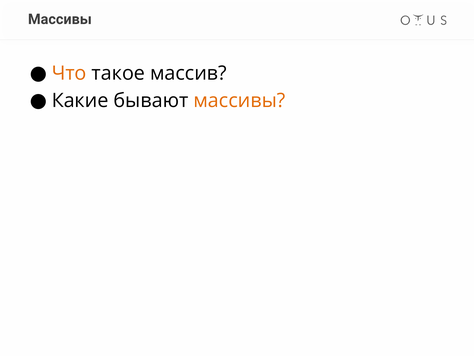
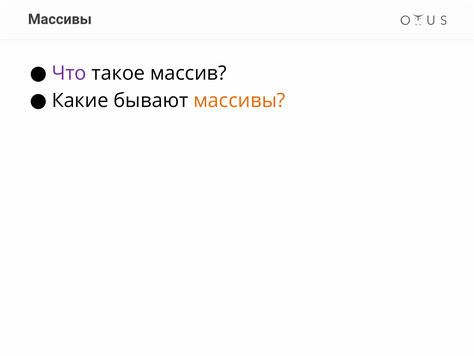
Что colour: orange -> purple
